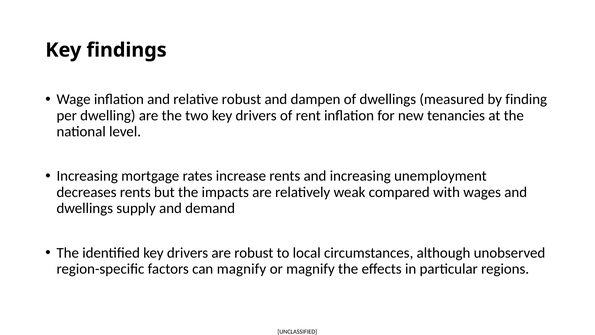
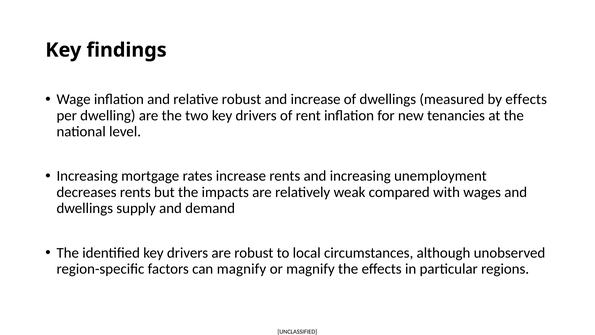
and dampen: dampen -> increase
by finding: finding -> effects
